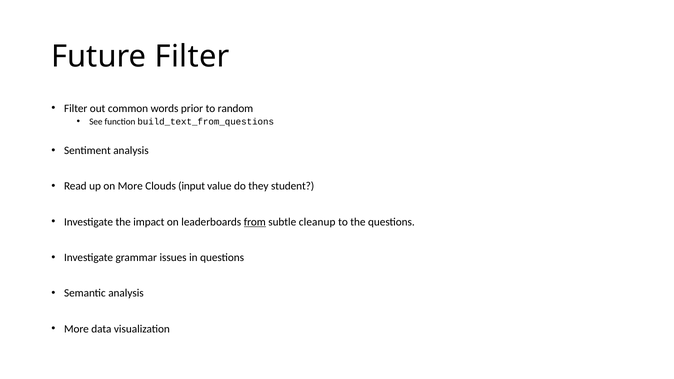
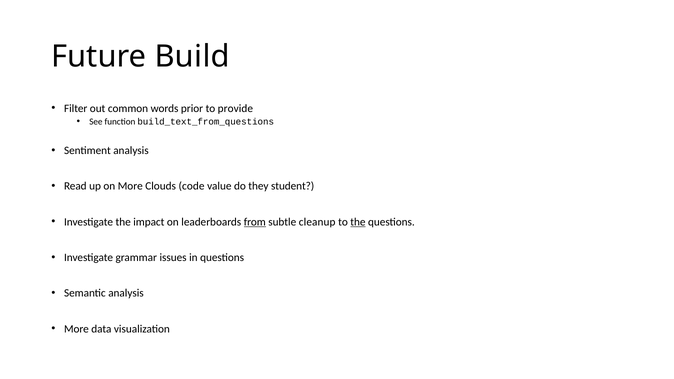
Future Filter: Filter -> Build
random: random -> provide
input: input -> code
the at (358, 222) underline: none -> present
